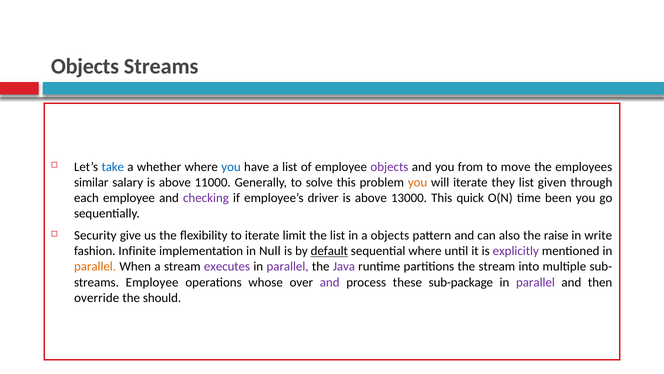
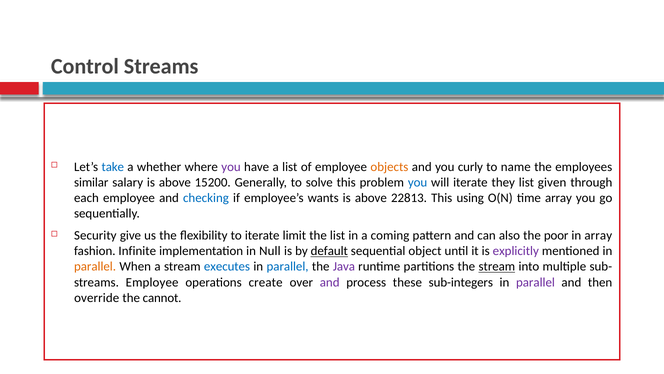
Objects at (85, 67): Objects -> Control
you at (231, 167) colour: blue -> purple
objects at (389, 167) colour: purple -> orange
from: from -> curly
move: move -> name
11000: 11000 -> 15200
you at (418, 182) colour: orange -> blue
checking colour: purple -> blue
driver: driver -> wants
13000: 13000 -> 22813
quick: quick -> using
time been: been -> array
a objects: objects -> coming
raise: raise -> poor
in write: write -> array
sequential where: where -> object
executes colour: purple -> blue
parallel at (288, 266) colour: purple -> blue
stream at (497, 266) underline: none -> present
whose: whose -> create
sub-package: sub-package -> sub-integers
should: should -> cannot
